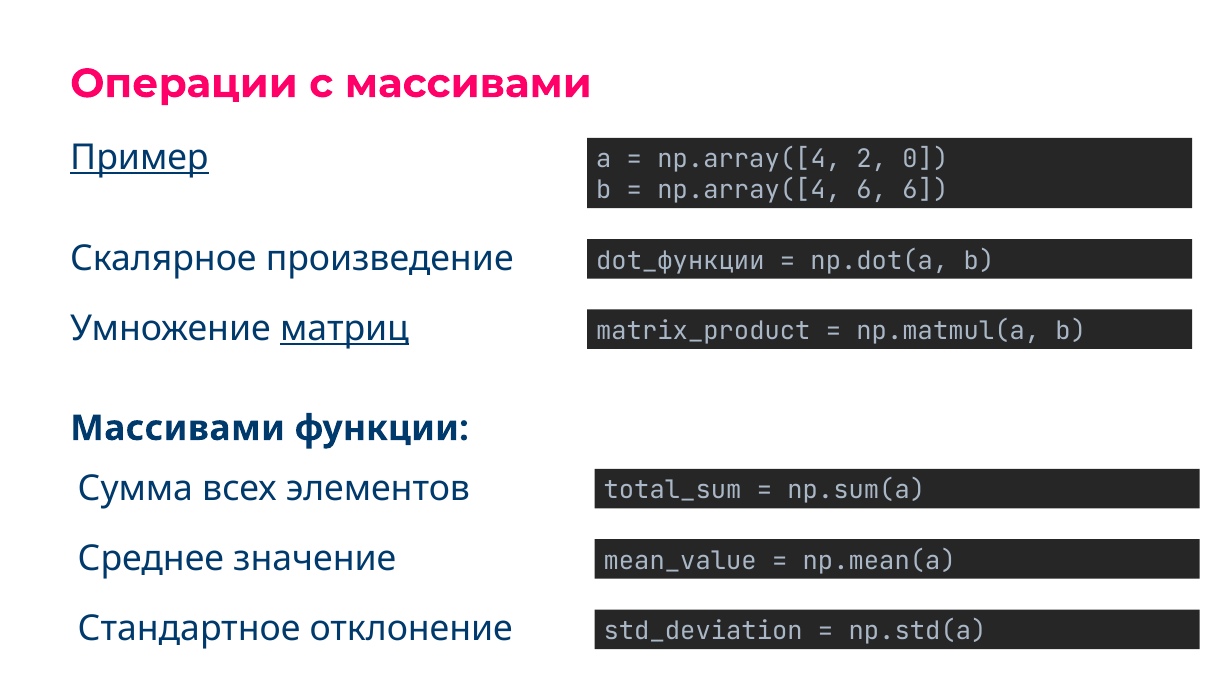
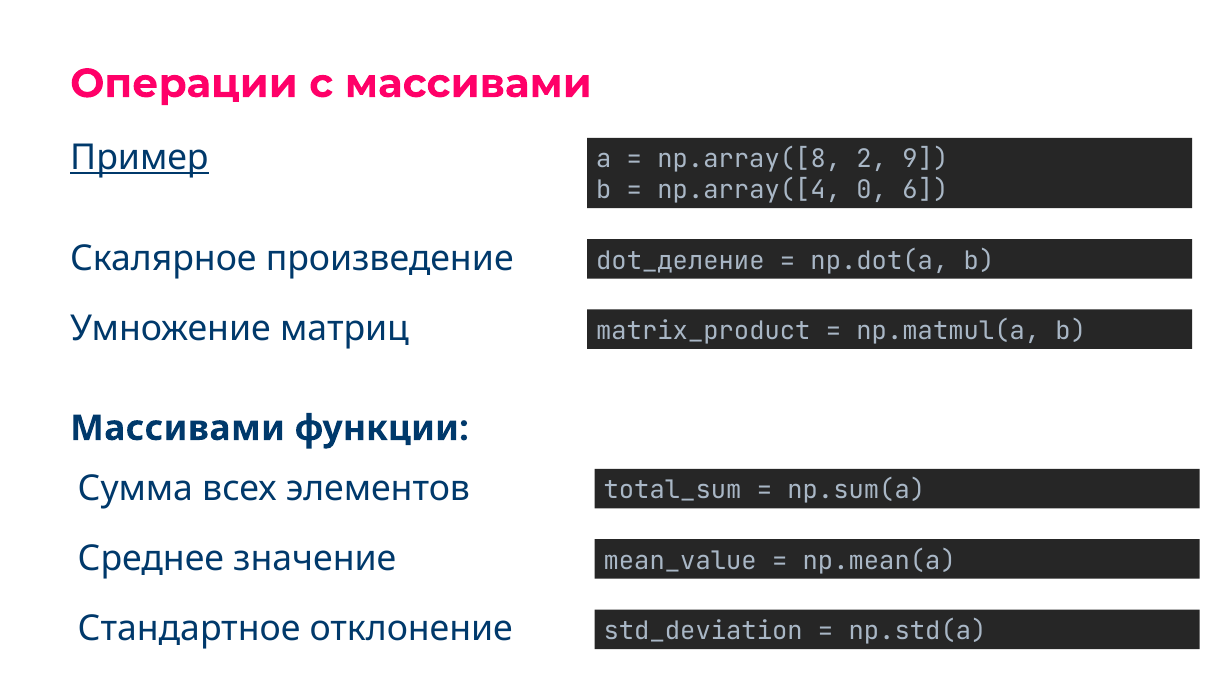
np.array([4 at (749, 159): np.array([4 -> np.array([8
0: 0 -> 9
np.array([4 6: 6 -> 0
dot_функции: dot_функции -> dot_деление
матриц underline: present -> none
